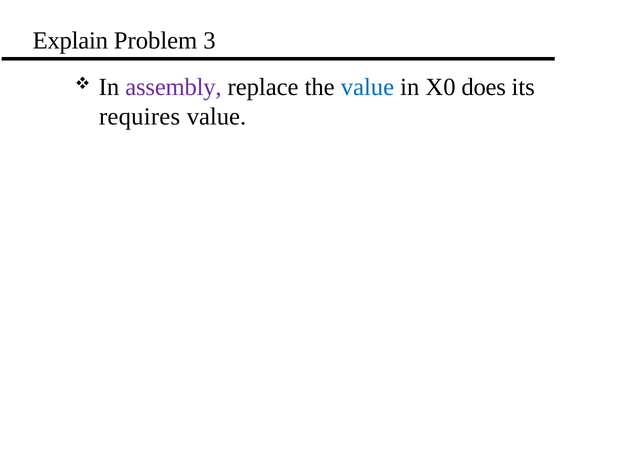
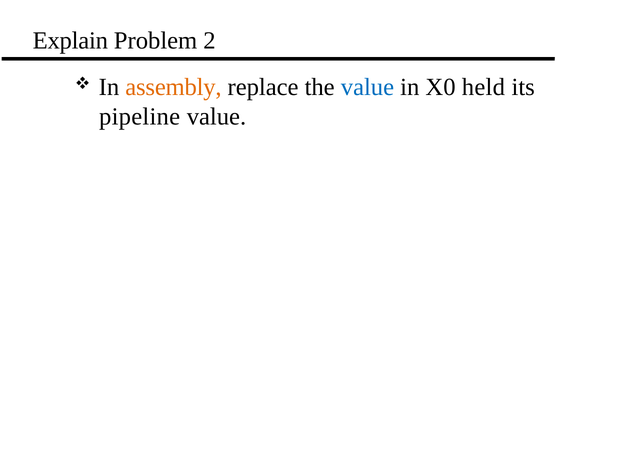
3: 3 -> 2
assembly colour: purple -> orange
does: does -> held
requires: requires -> pipeline
